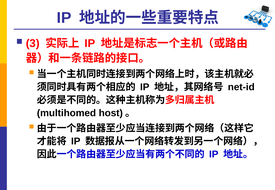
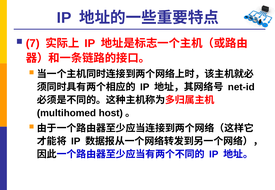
3: 3 -> 7
